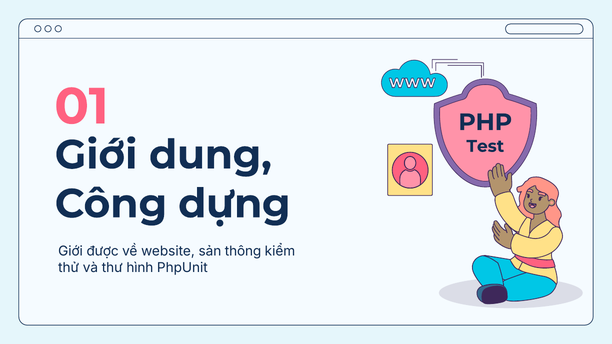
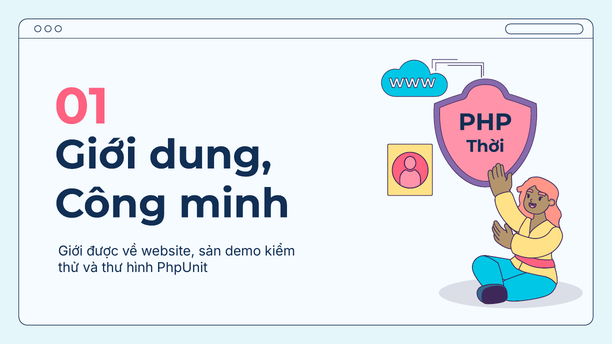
Test: Test -> Thời
dựng: dựng -> minh
thông: thông -> demo
